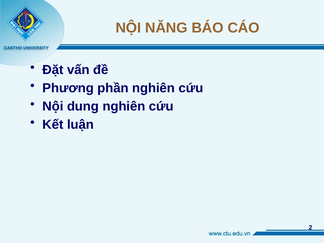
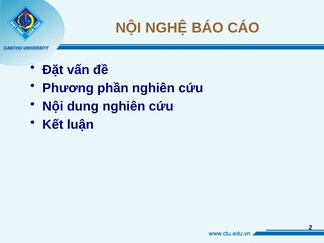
NĂNG: NĂNG -> NGHỆ
